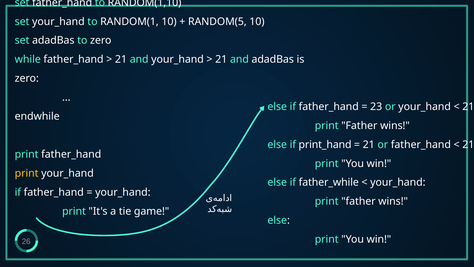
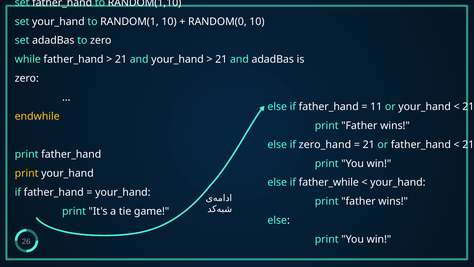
RANDOM(5: RANDOM(5 -> RANDOM(0
23: 23 -> 11
endwhile colour: white -> yellow
print_hand: print_hand -> zero_hand
